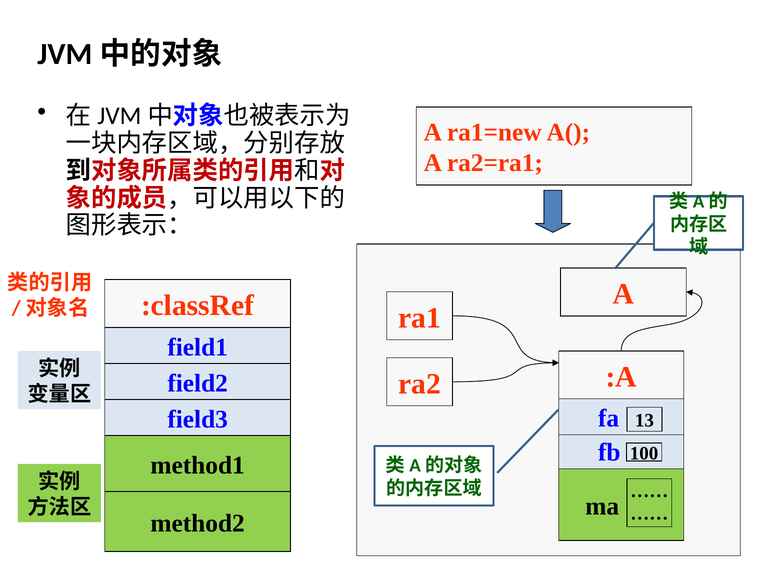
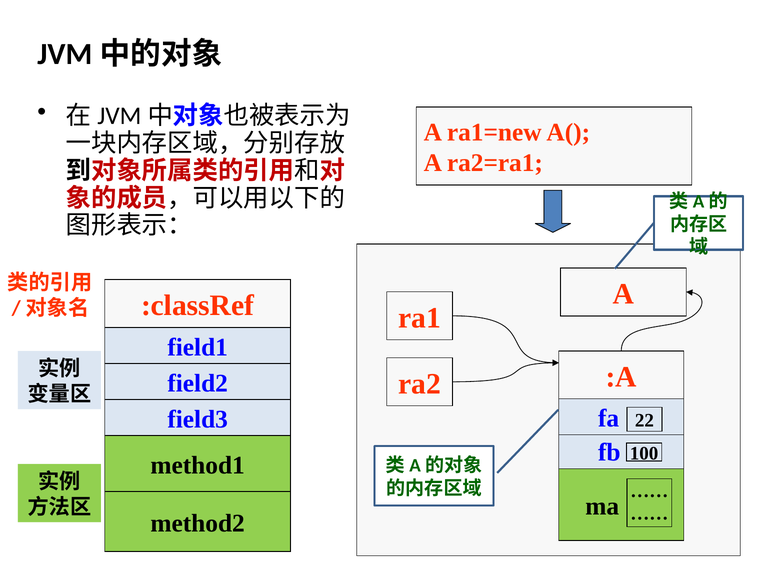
13: 13 -> 22
